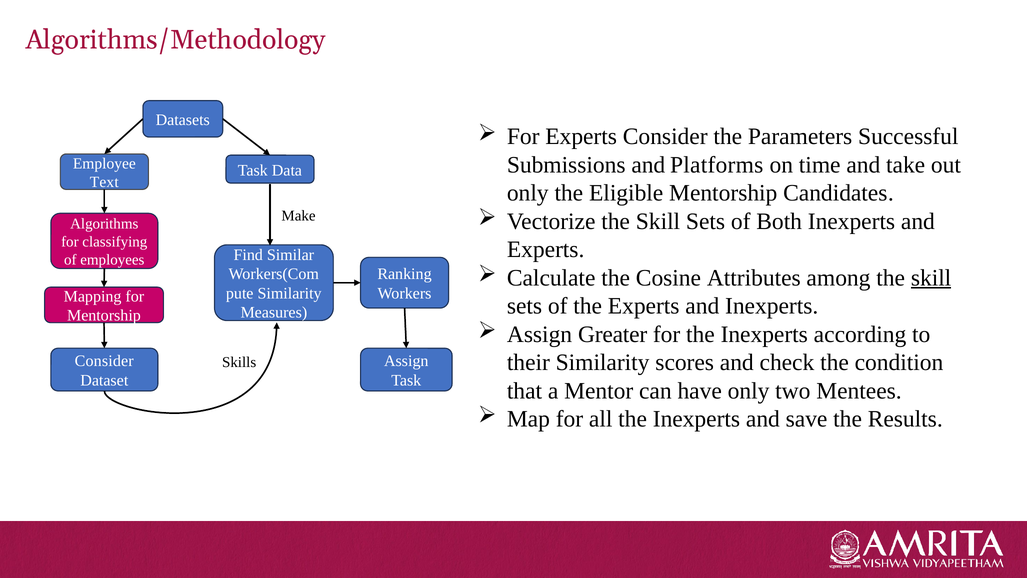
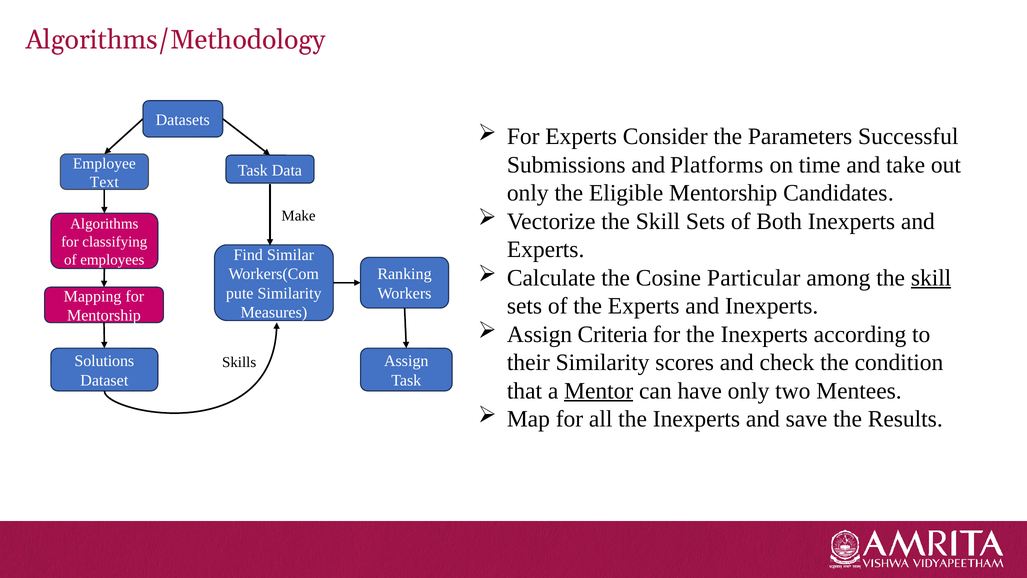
Attributes: Attributes -> Particular
Greater: Greater -> Criteria
Consider at (104, 361): Consider -> Solutions
Mentor underline: none -> present
